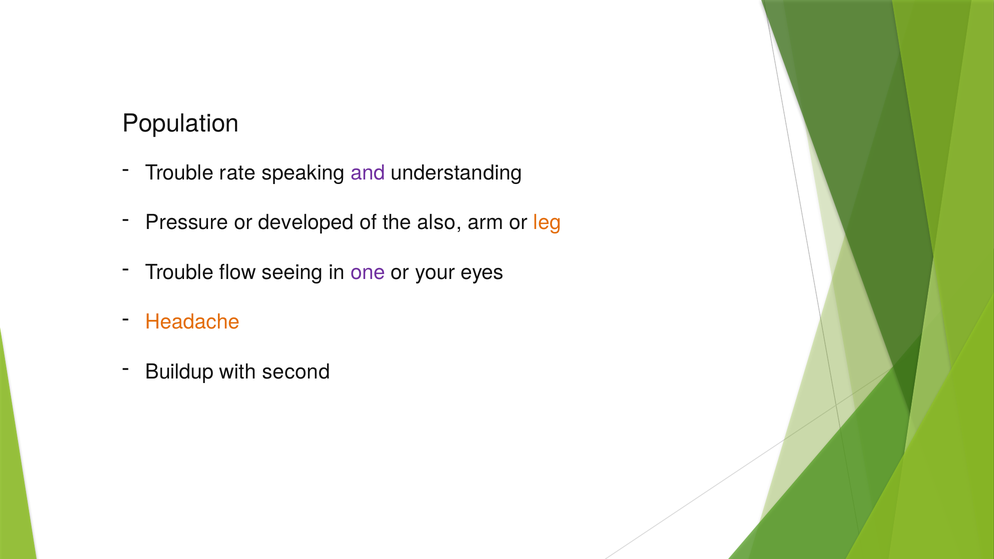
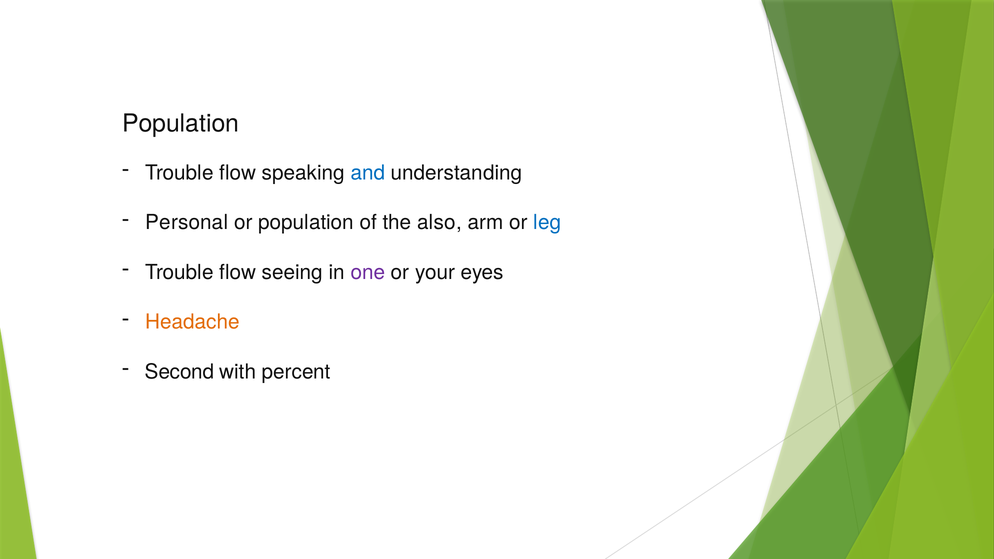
rate at (238, 173): rate -> flow
and colour: purple -> blue
Pressure: Pressure -> Personal
or developed: developed -> population
leg colour: orange -> blue
Buildup: Buildup -> Second
second: second -> percent
